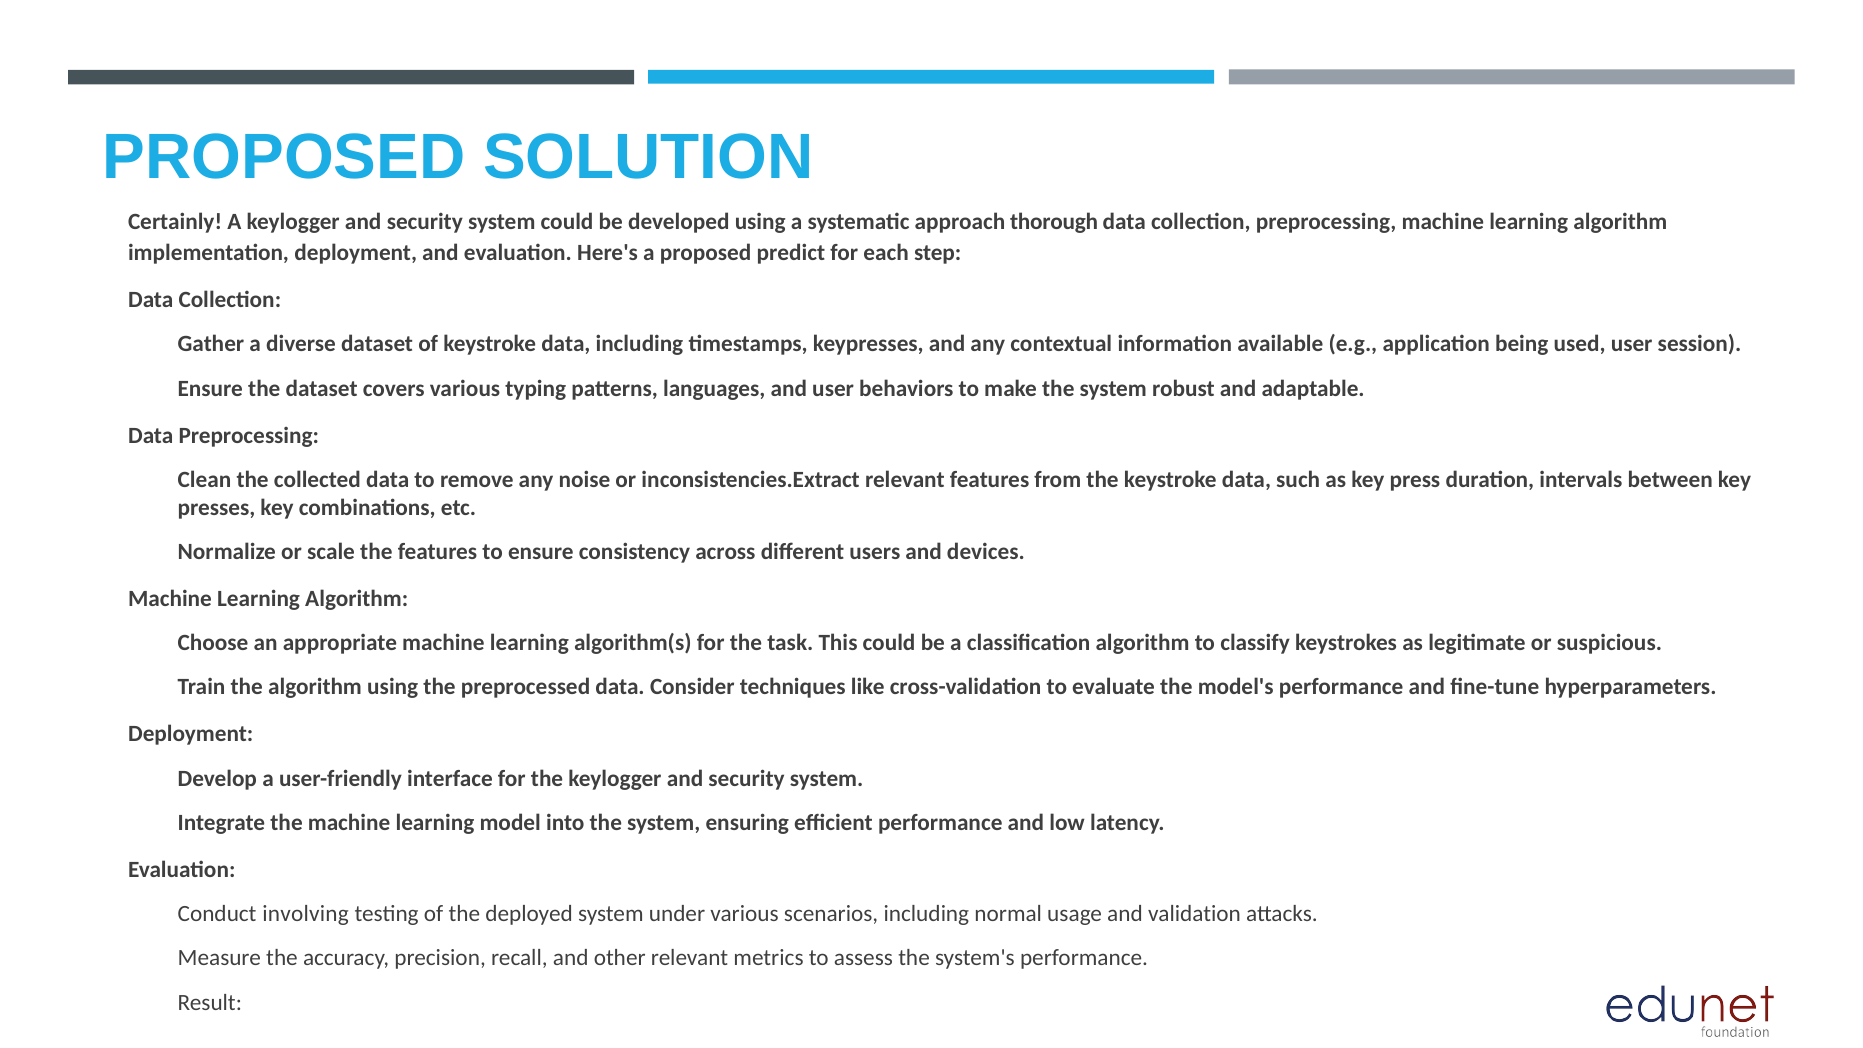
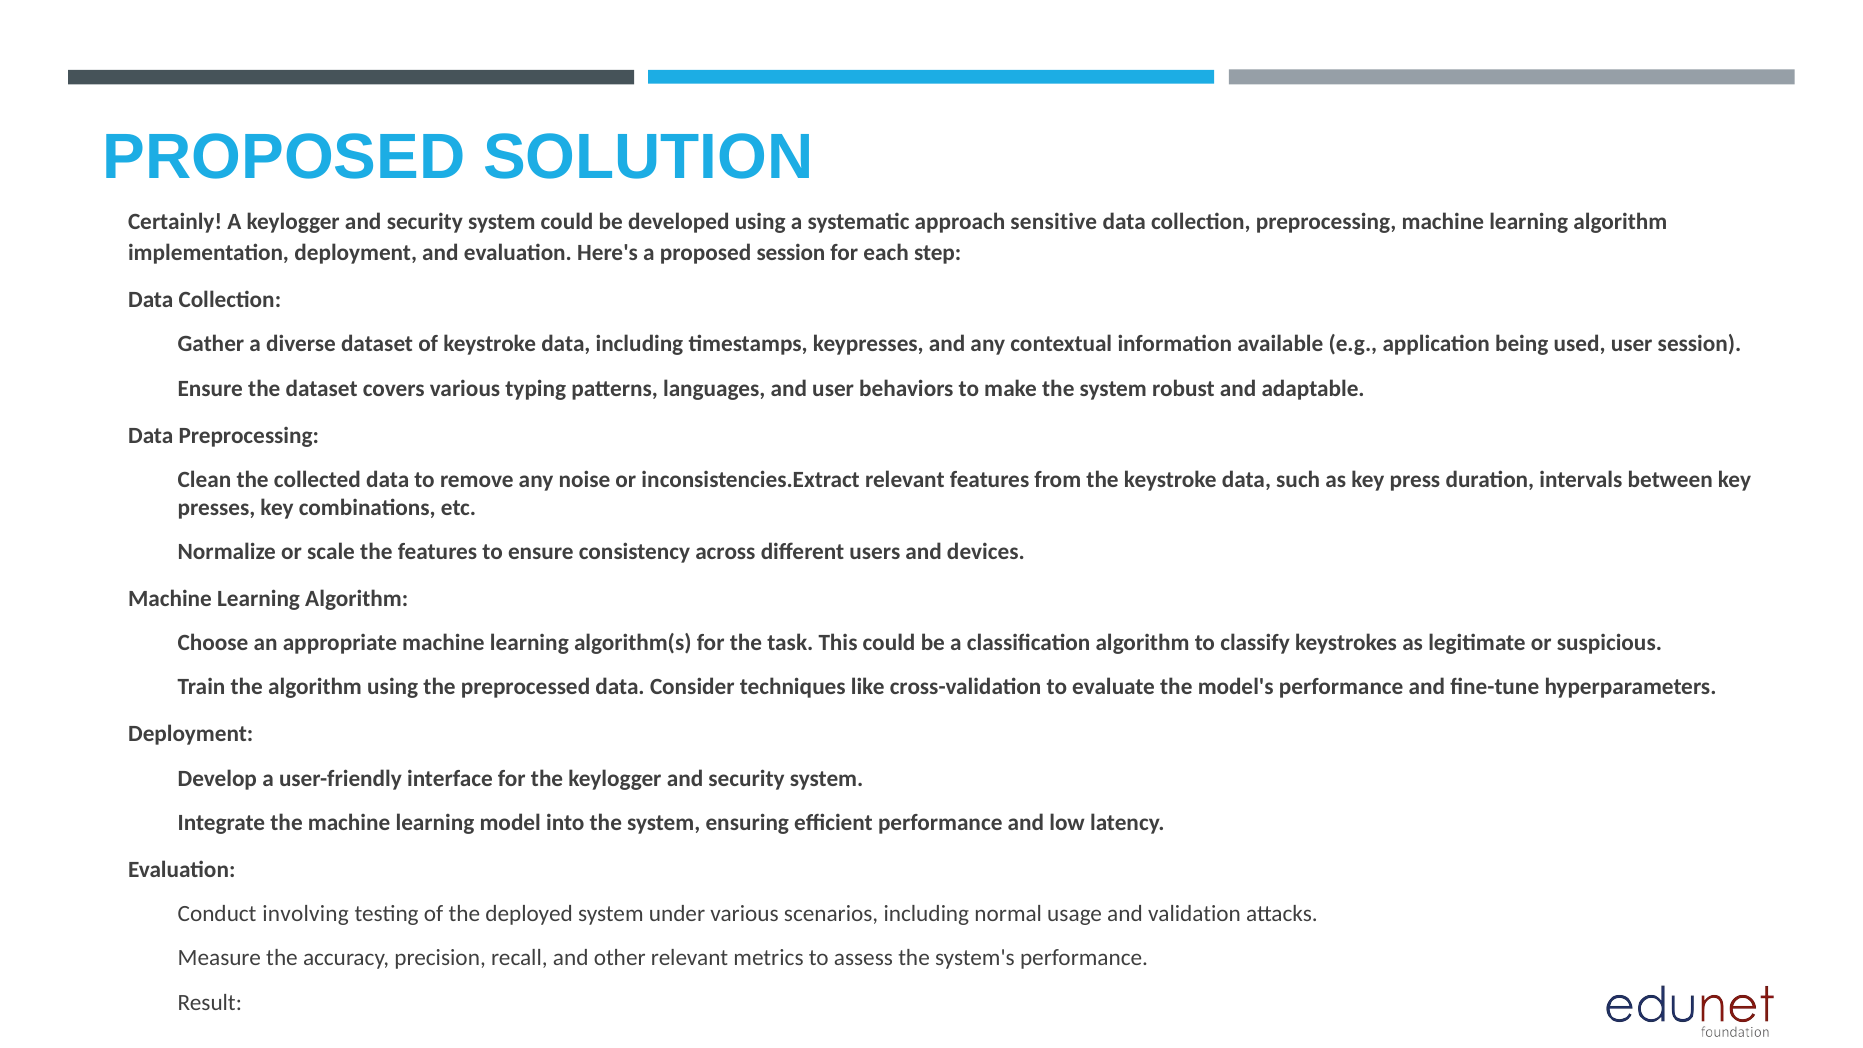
thorough: thorough -> sensitive
proposed predict: predict -> session
